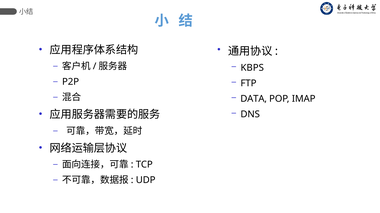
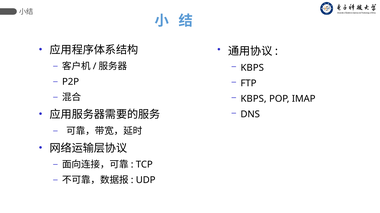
DATA at (254, 99): DATA -> KBPS
